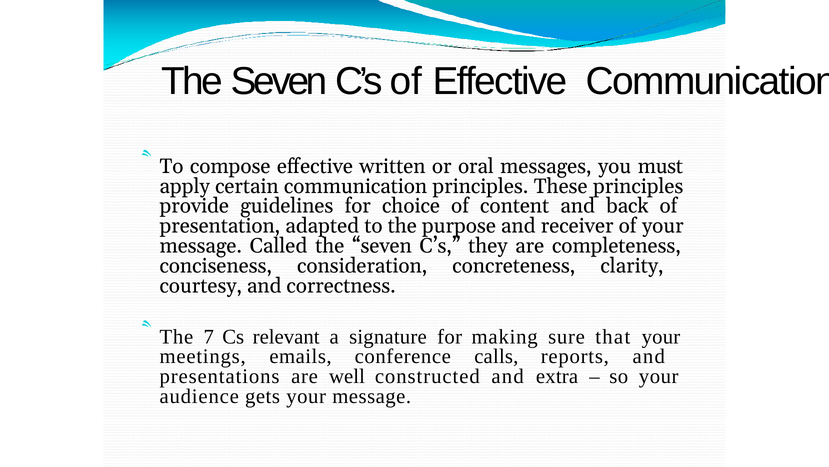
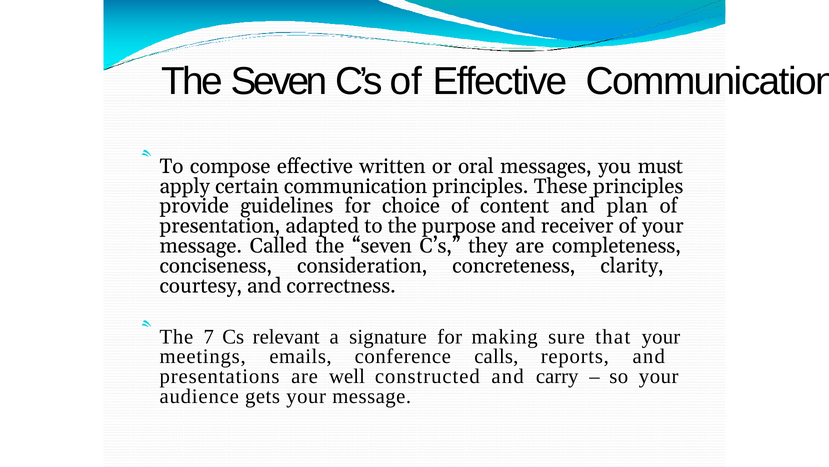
back: back -> plan
extra: extra -> carry
